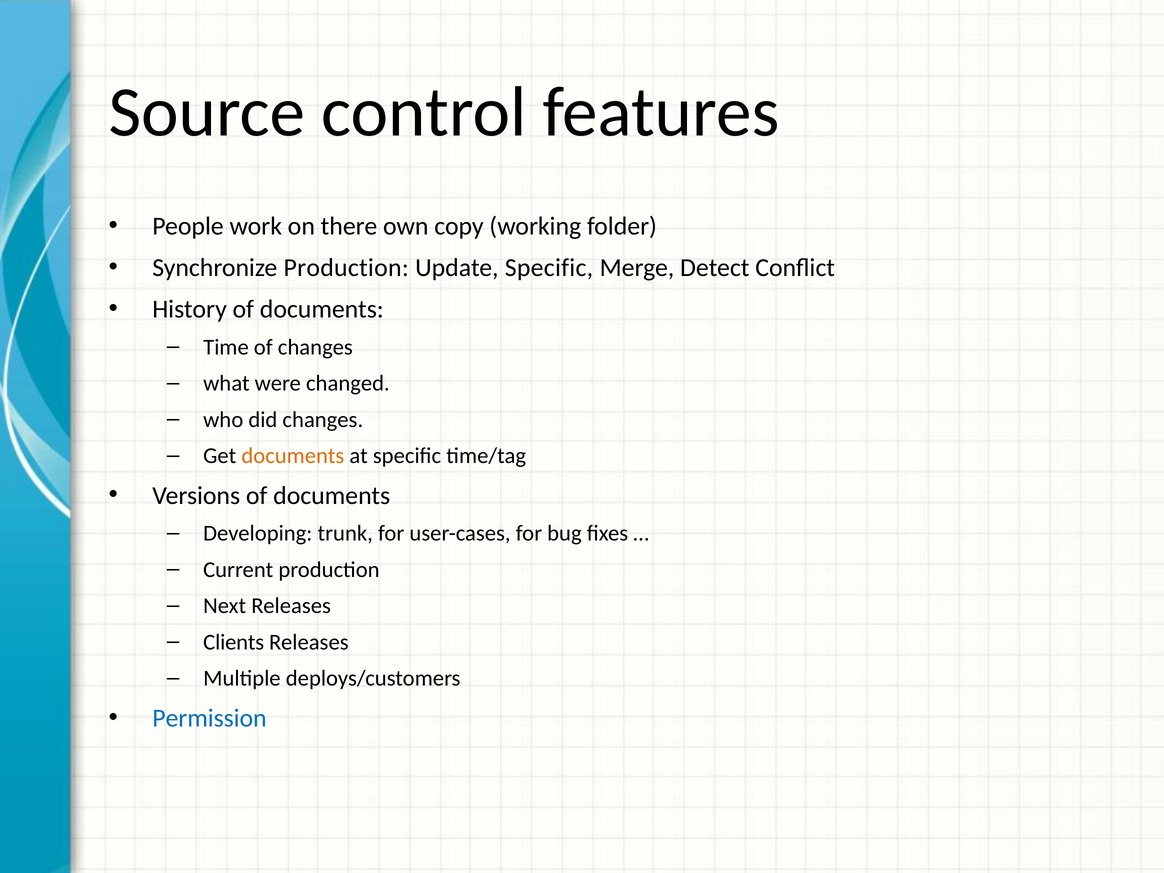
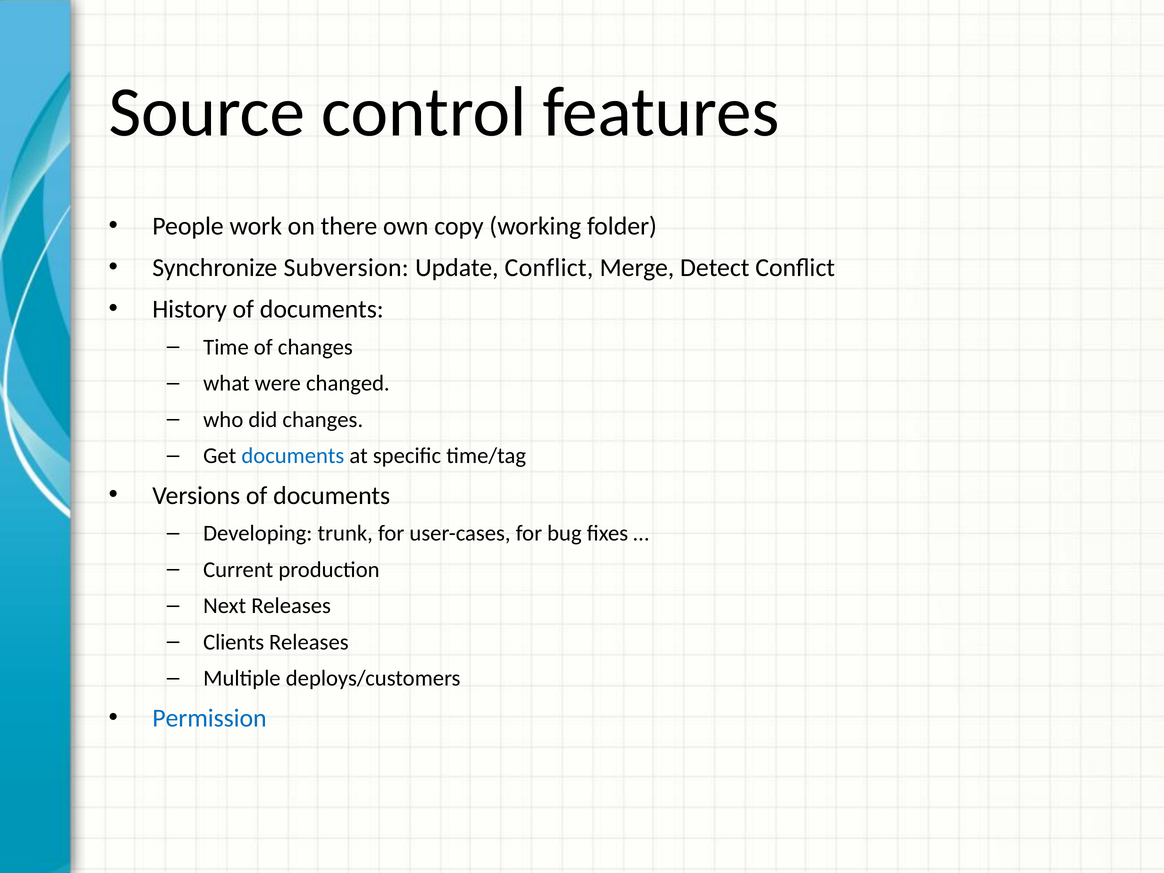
Synchronize Production: Production -> Subversion
Update Specific: Specific -> Conflict
documents at (293, 456) colour: orange -> blue
